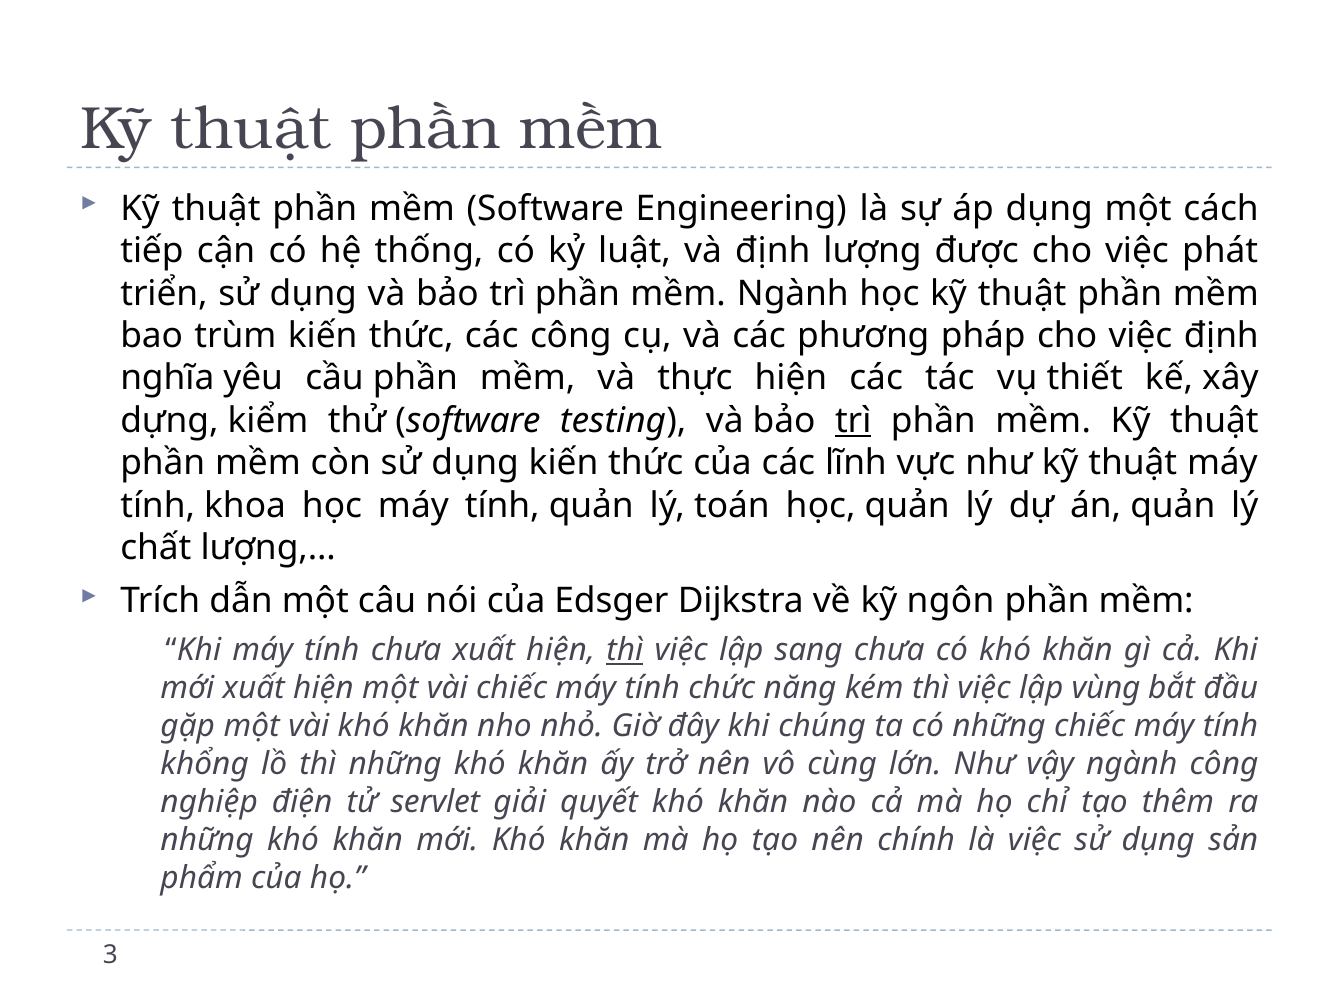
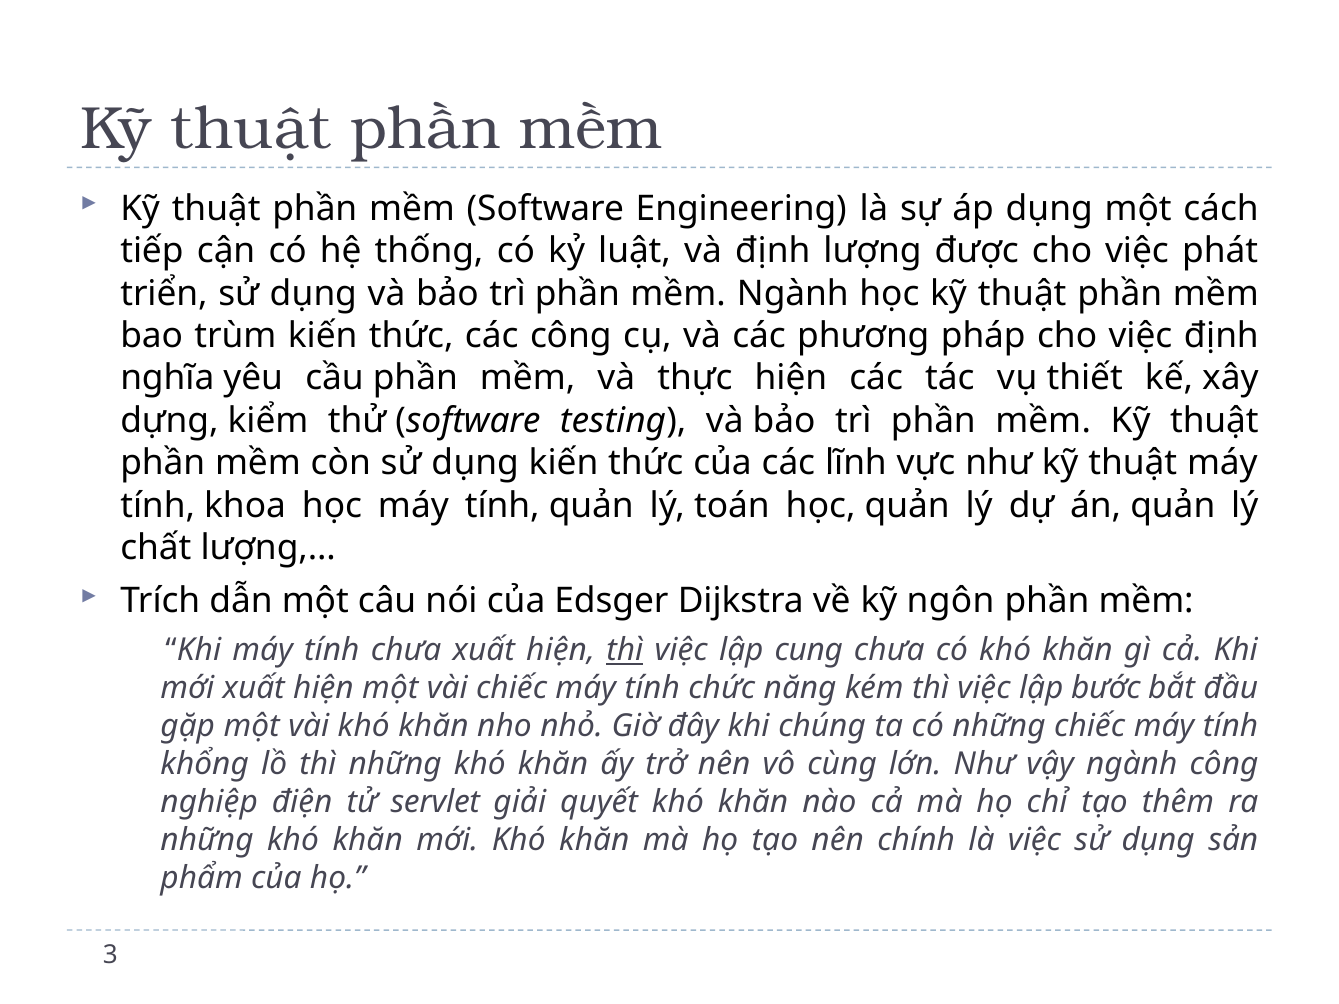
trì at (853, 421) underline: present -> none
sang: sang -> cung
vùng: vùng -> bước
